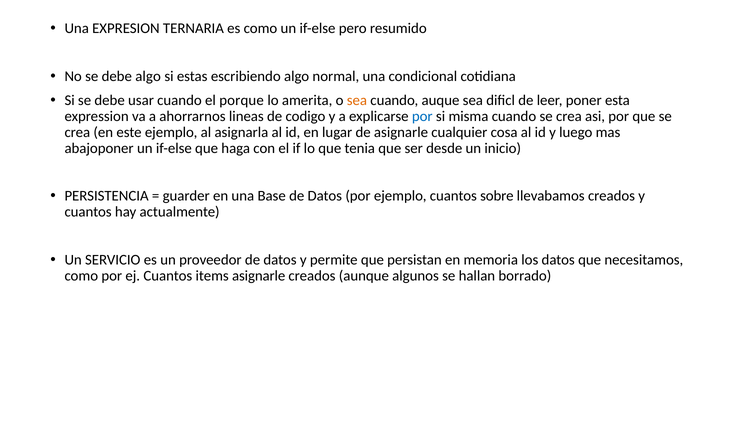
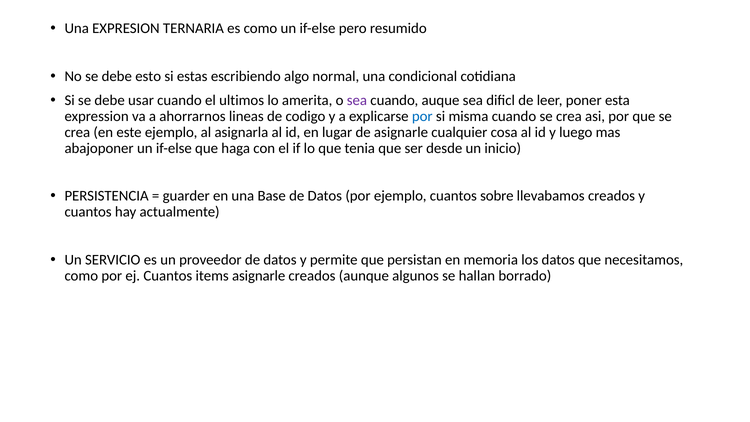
debe algo: algo -> esto
porque: porque -> ultimos
sea at (357, 100) colour: orange -> purple
